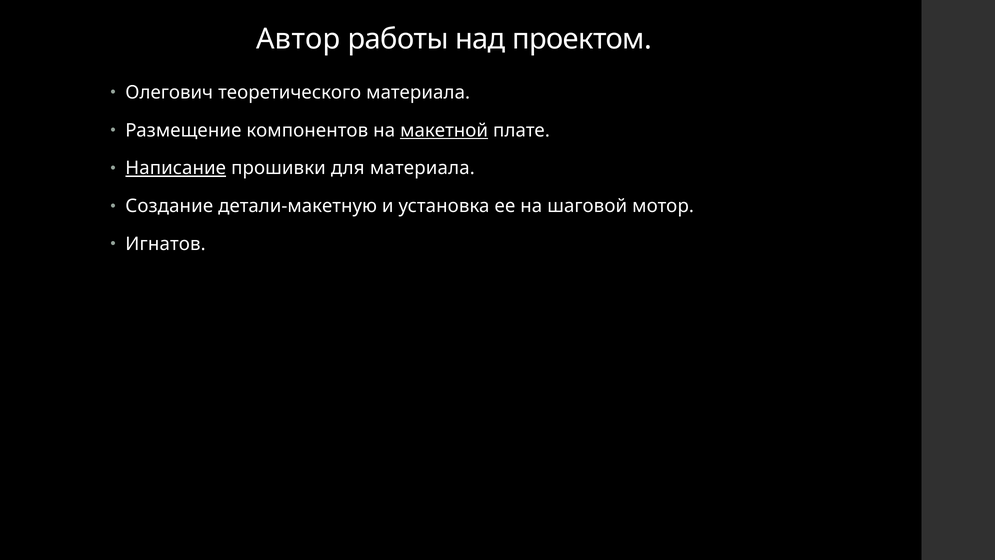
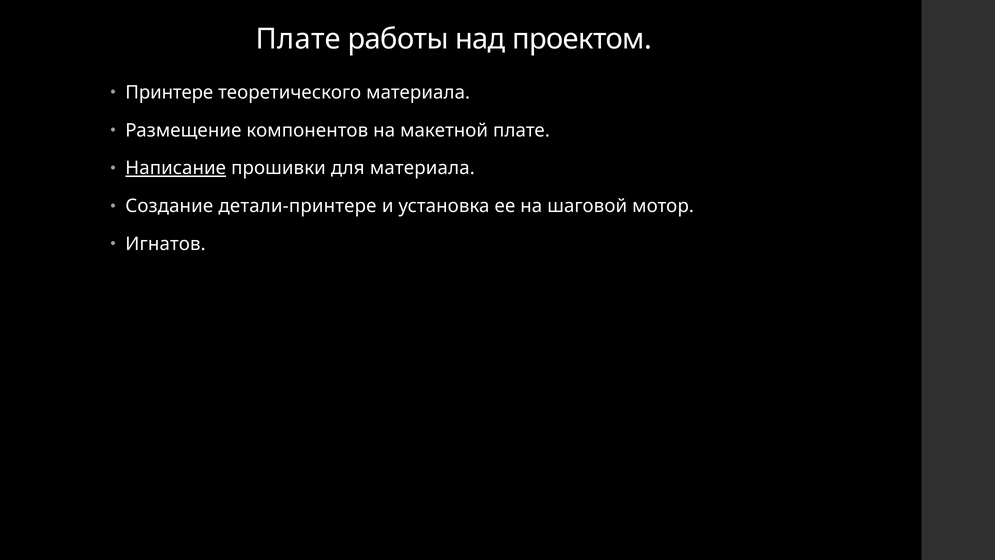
Автор at (298, 39): Автор -> Плате
Олегович: Олегович -> Принтере
макетной underline: present -> none
детали-макетную: детали-макетную -> детали-принтере
